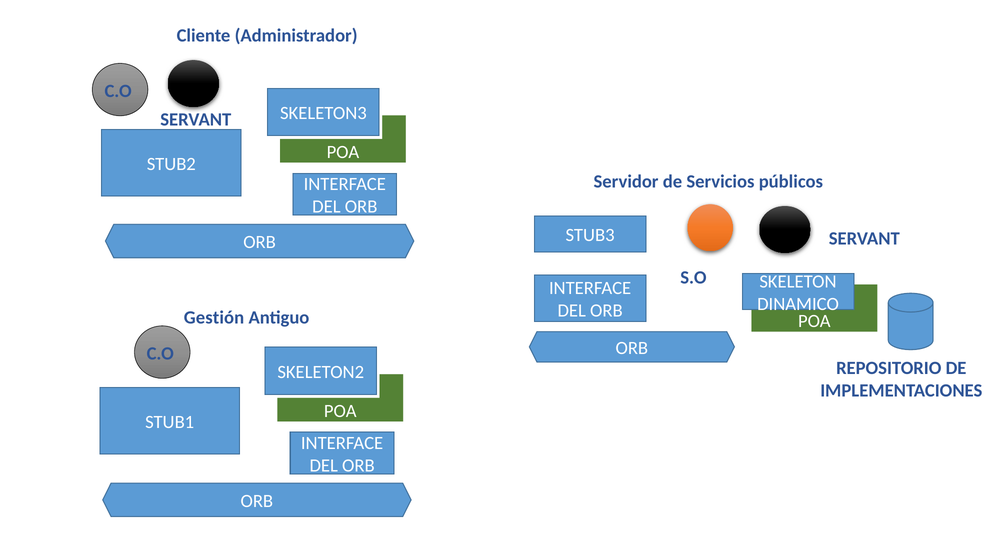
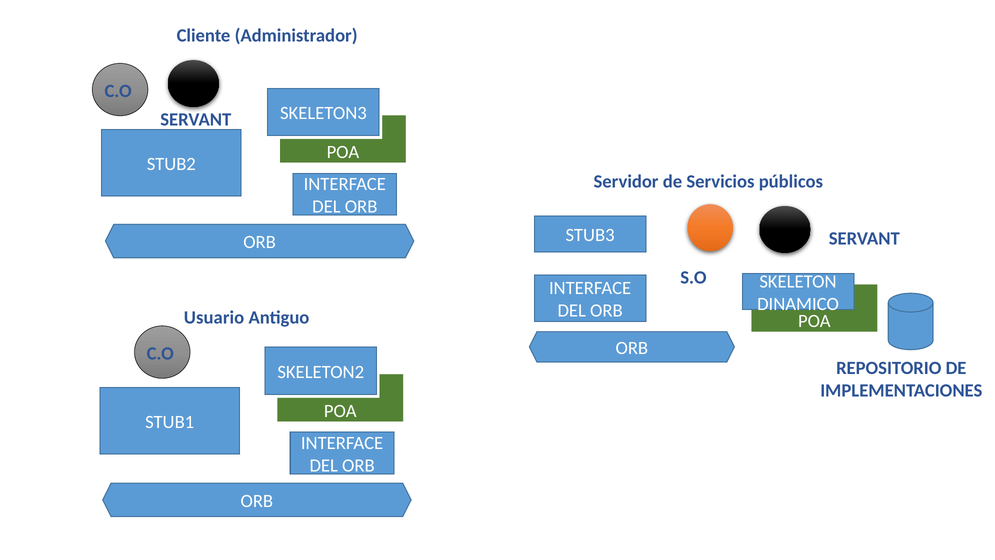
Gestión: Gestión -> Usuario
